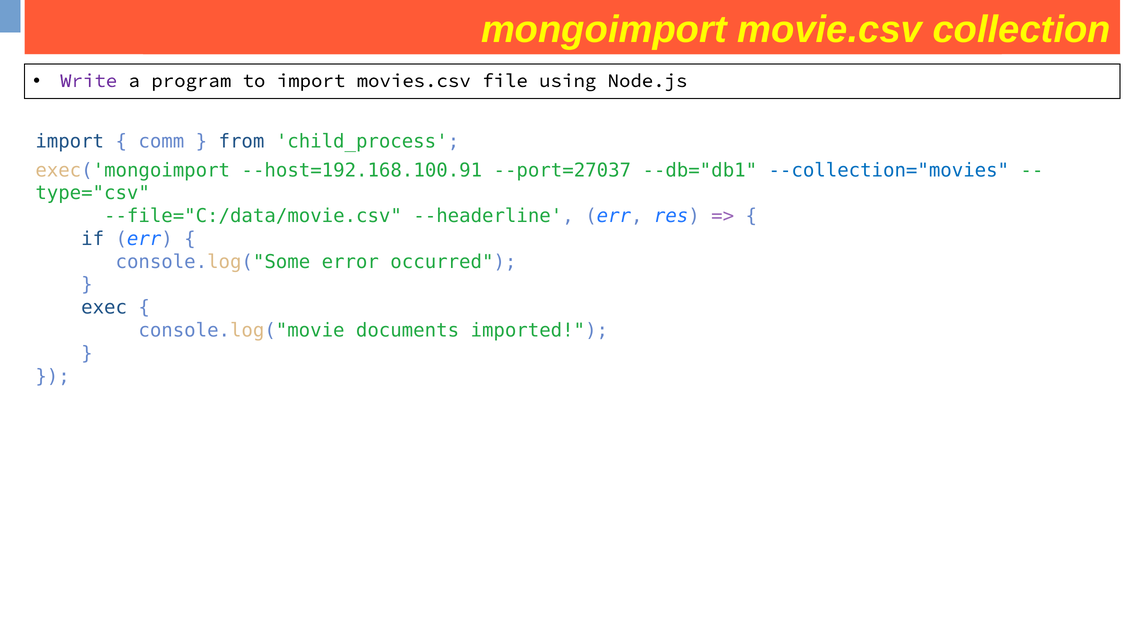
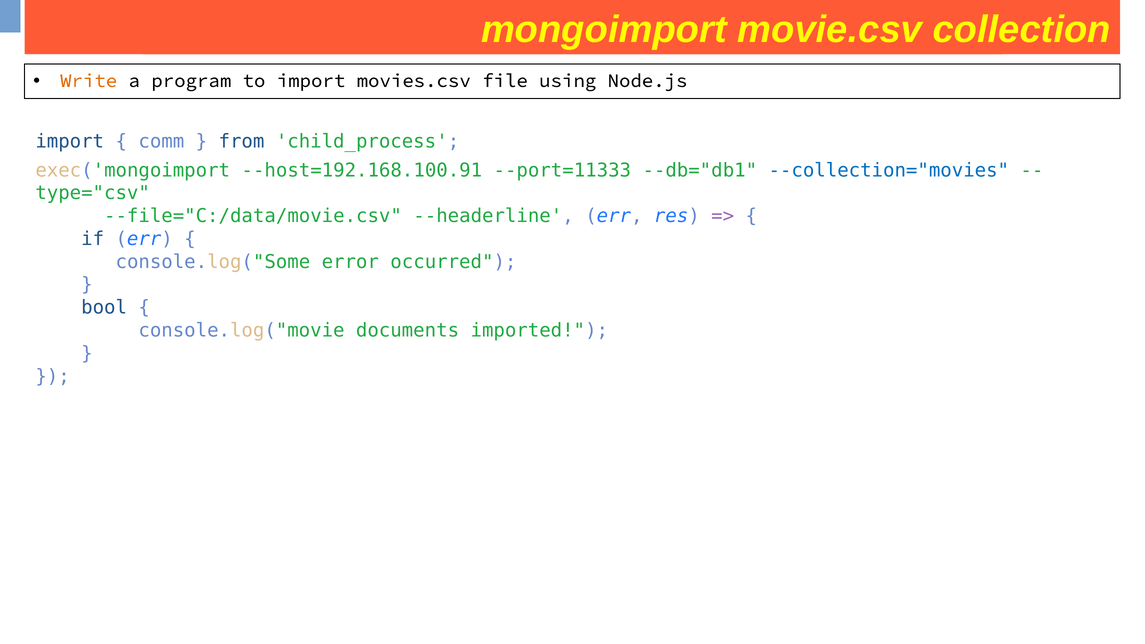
Write colour: purple -> orange
--port=27037: --port=27037 -> --port=11333
exec: exec -> bool
